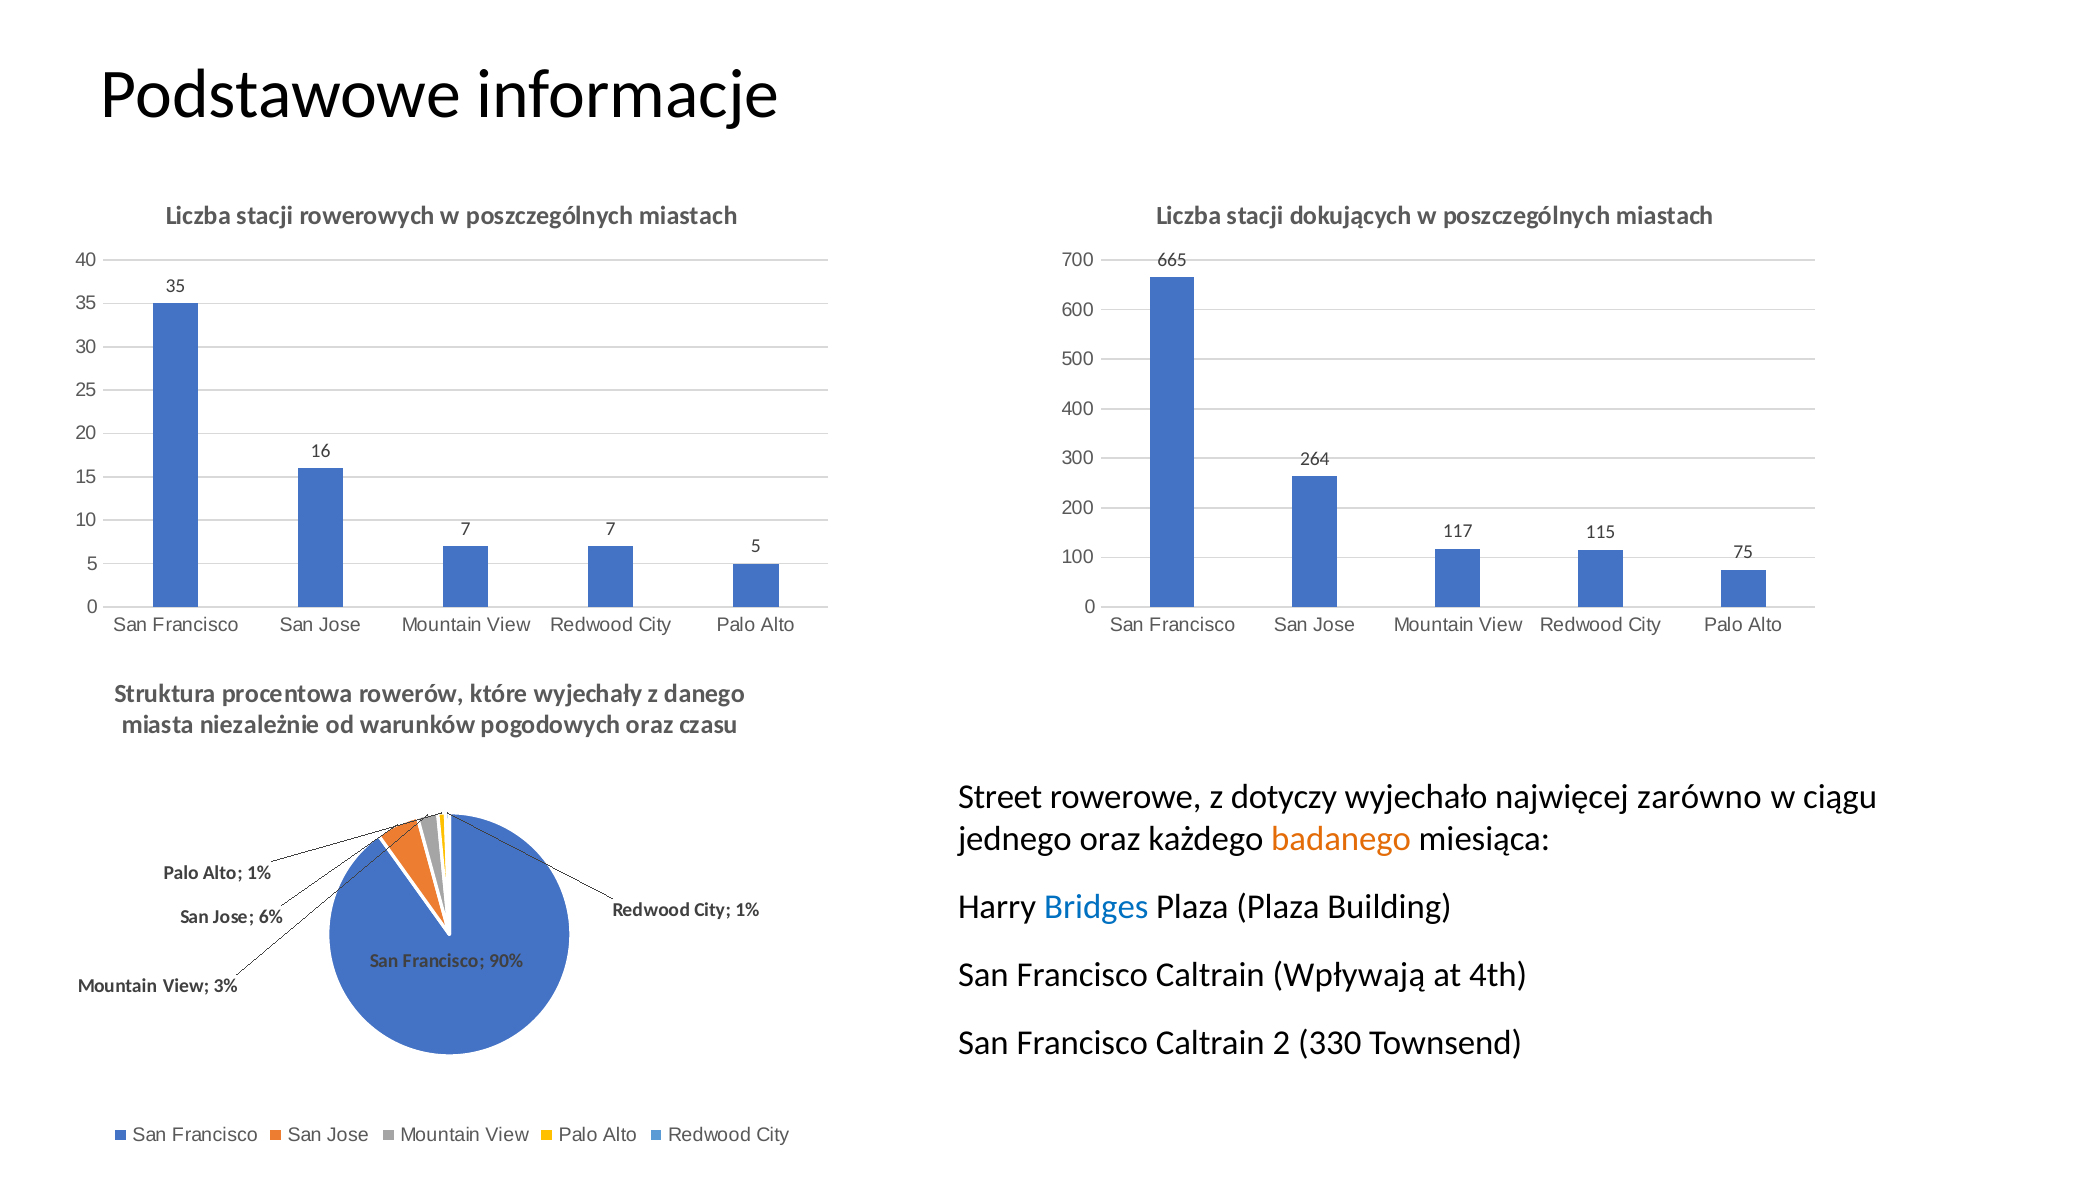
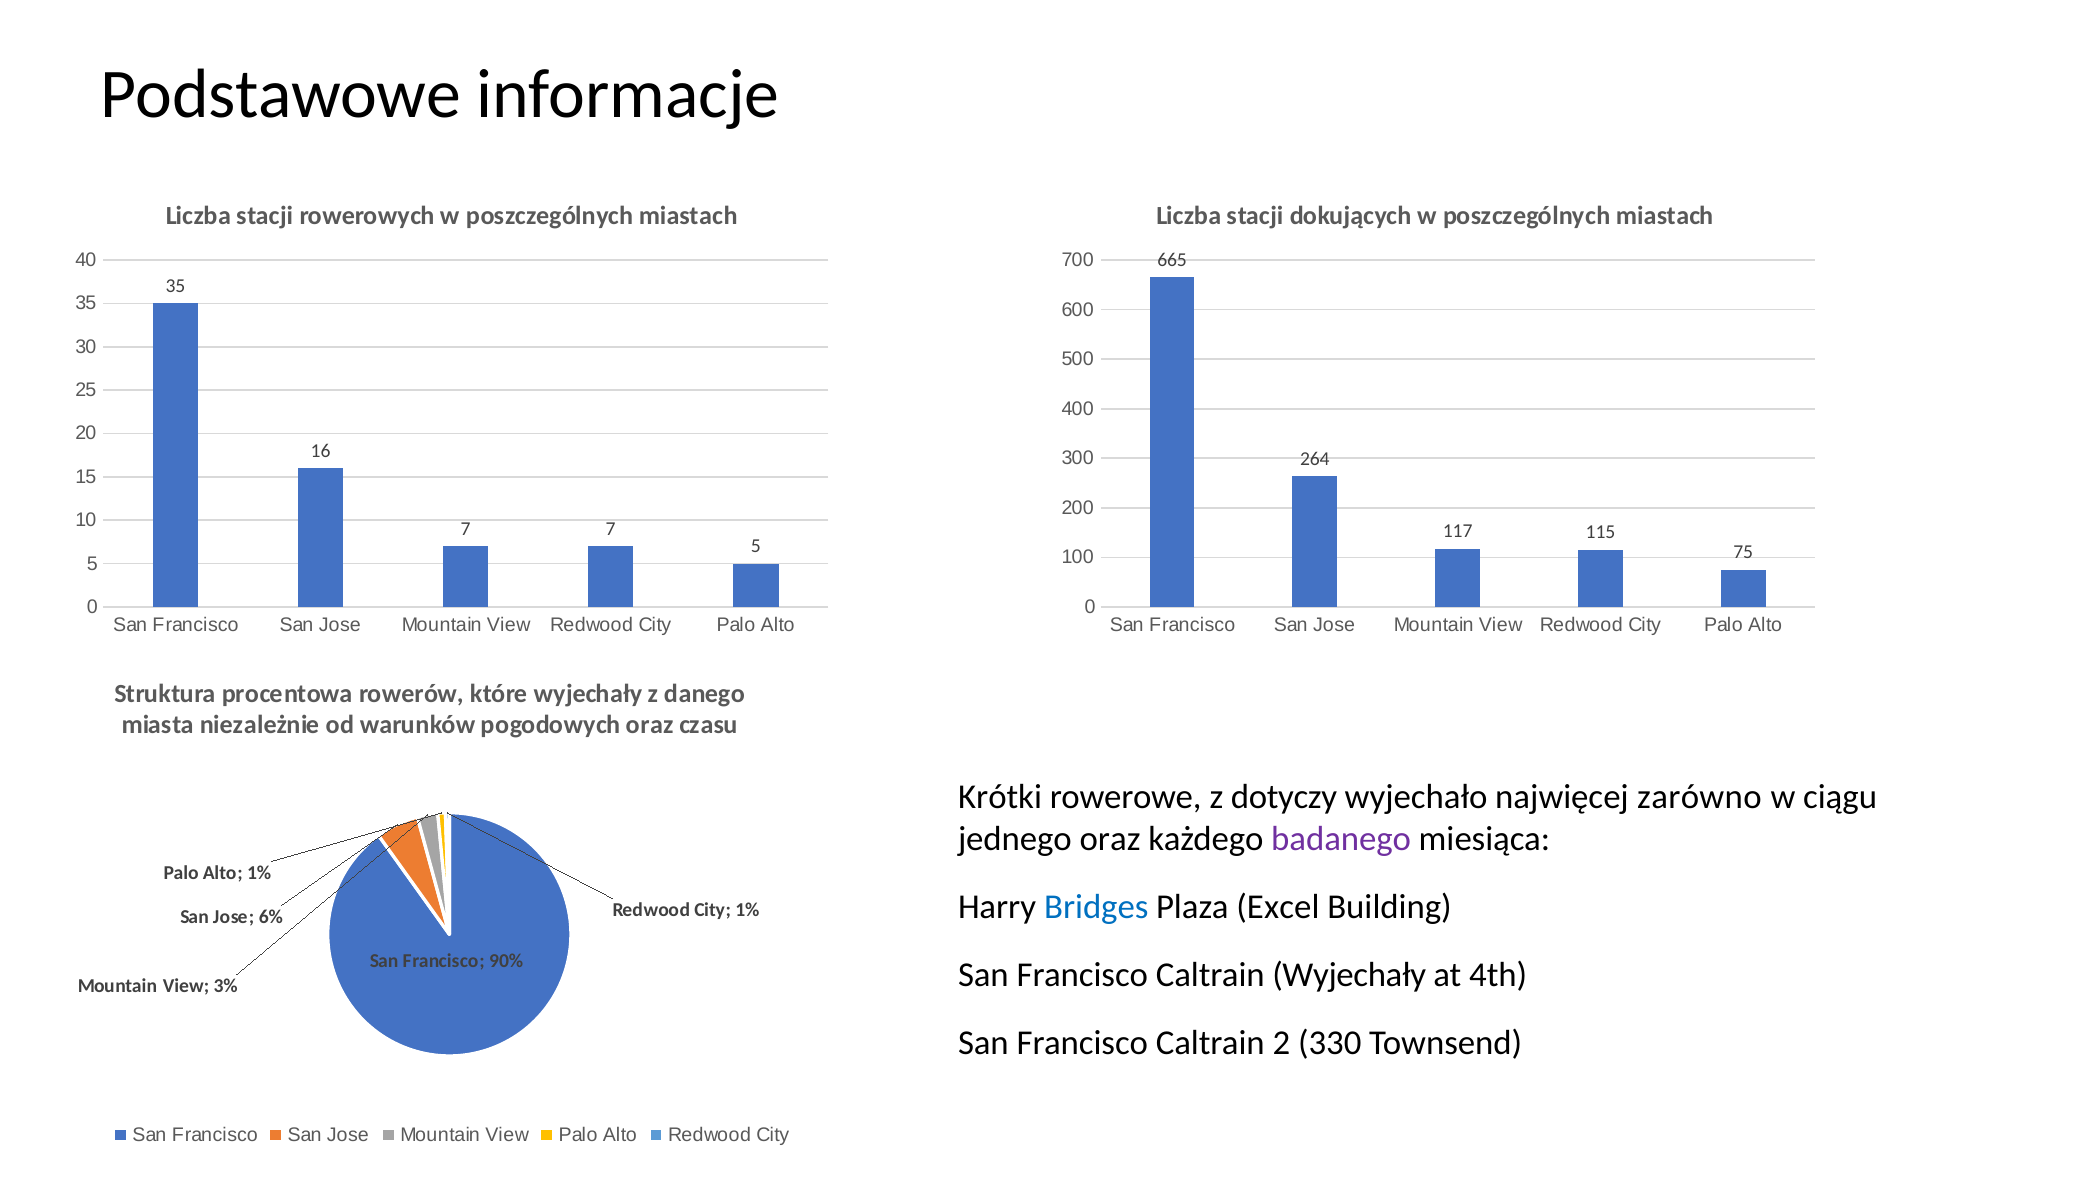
Street: Street -> Krótki
badanego colour: orange -> purple
Plaza Plaza: Plaza -> Excel
Caltrain Wpływają: Wpływają -> Wyjechały
